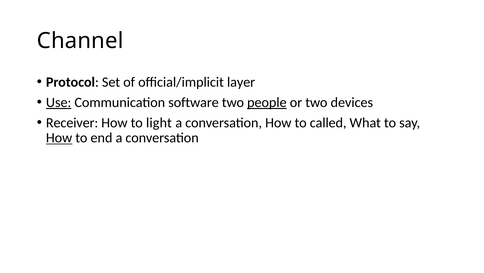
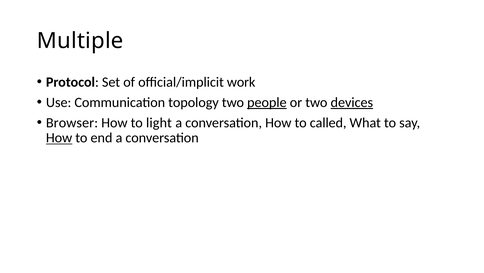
Channel: Channel -> Multiple
layer: layer -> work
Use underline: present -> none
software: software -> topology
devices underline: none -> present
Receiver: Receiver -> Browser
